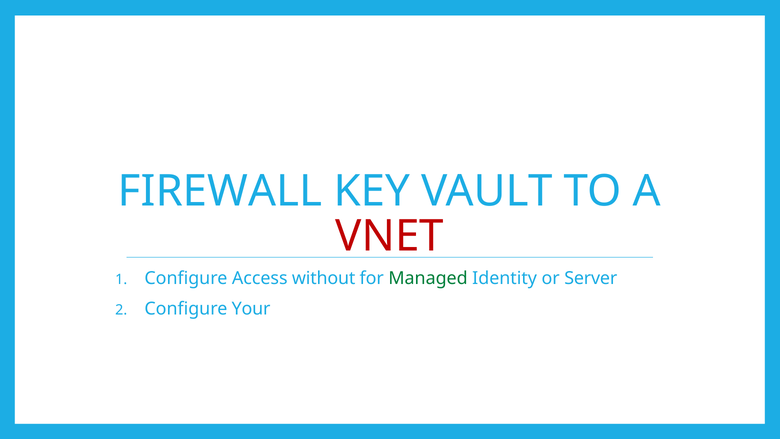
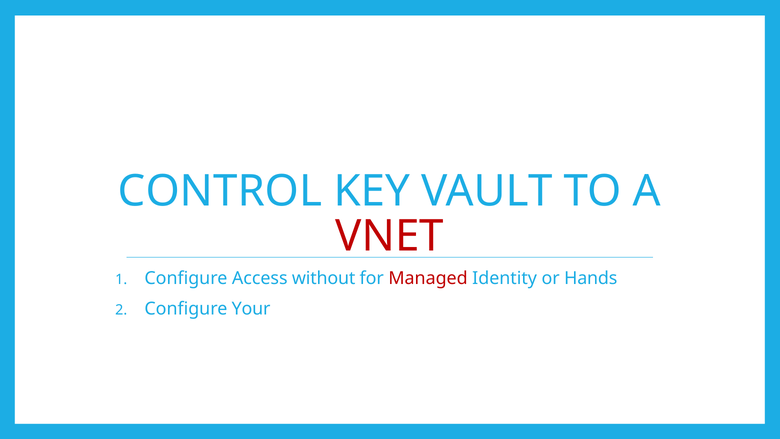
FIREWALL: FIREWALL -> CONTROL
Managed colour: green -> red
Server: Server -> Hands
